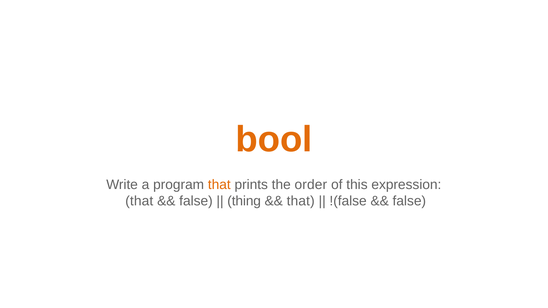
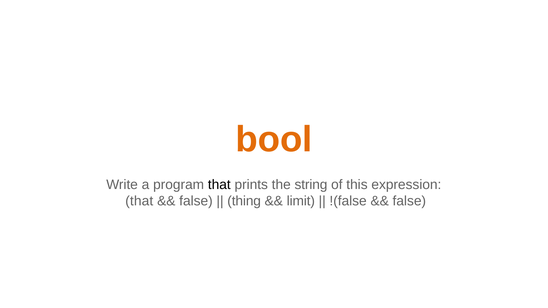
that at (219, 185) colour: orange -> black
order: order -> string
that at (301, 201): that -> limit
